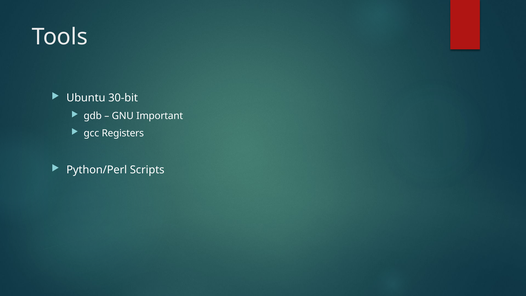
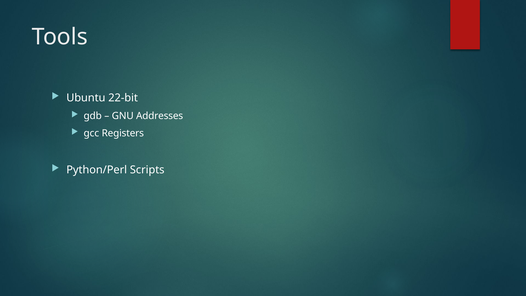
30-bit: 30-bit -> 22-bit
Important: Important -> Addresses
